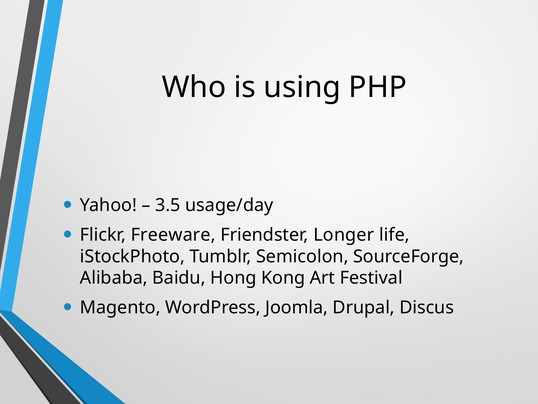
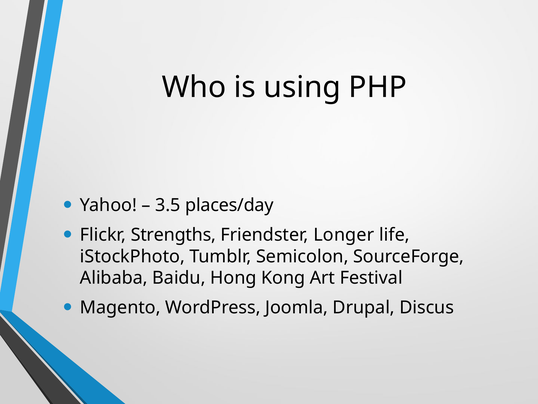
usage/day: usage/day -> places/day
Freeware: Freeware -> Strengths
